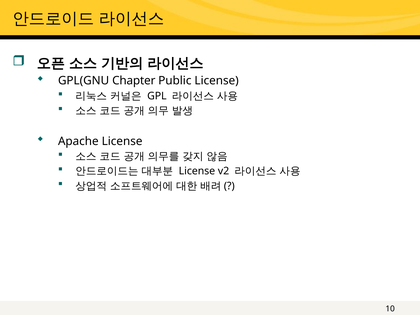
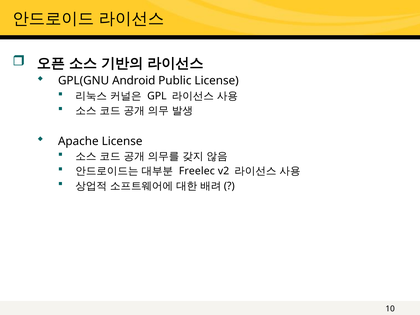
Chapter: Chapter -> Android
License at (197, 171): License -> Freelec
